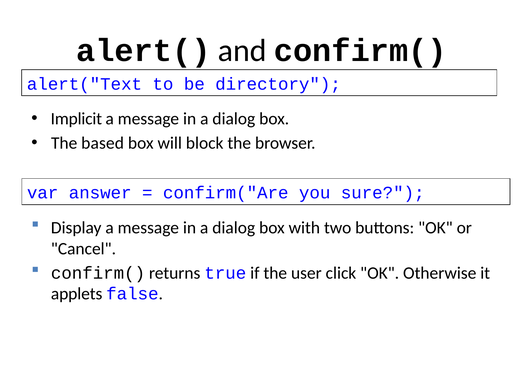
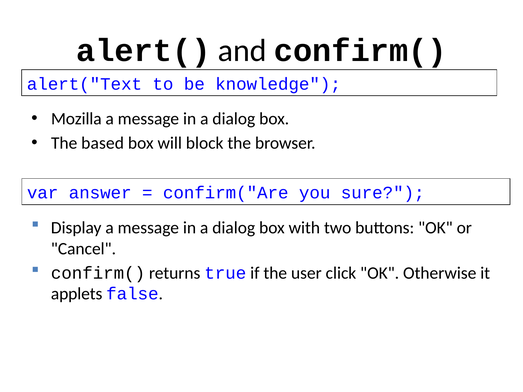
directory: directory -> knowledge
Implicit: Implicit -> Mozilla
